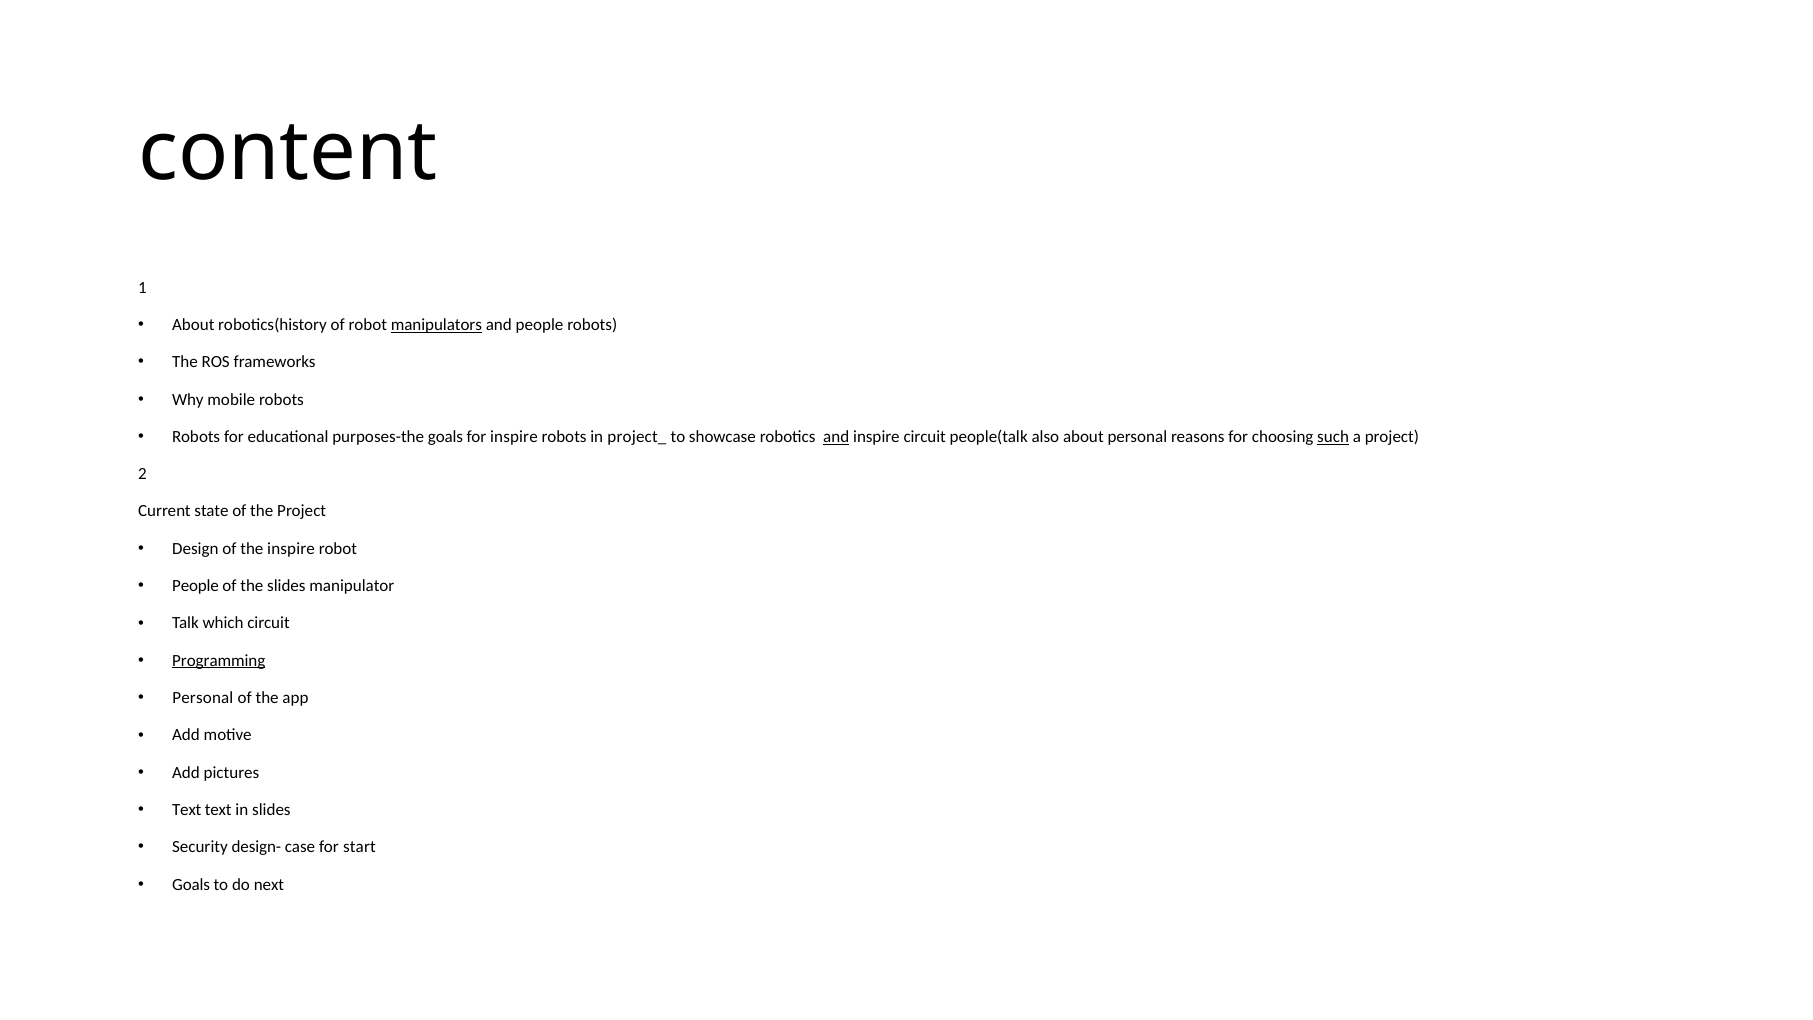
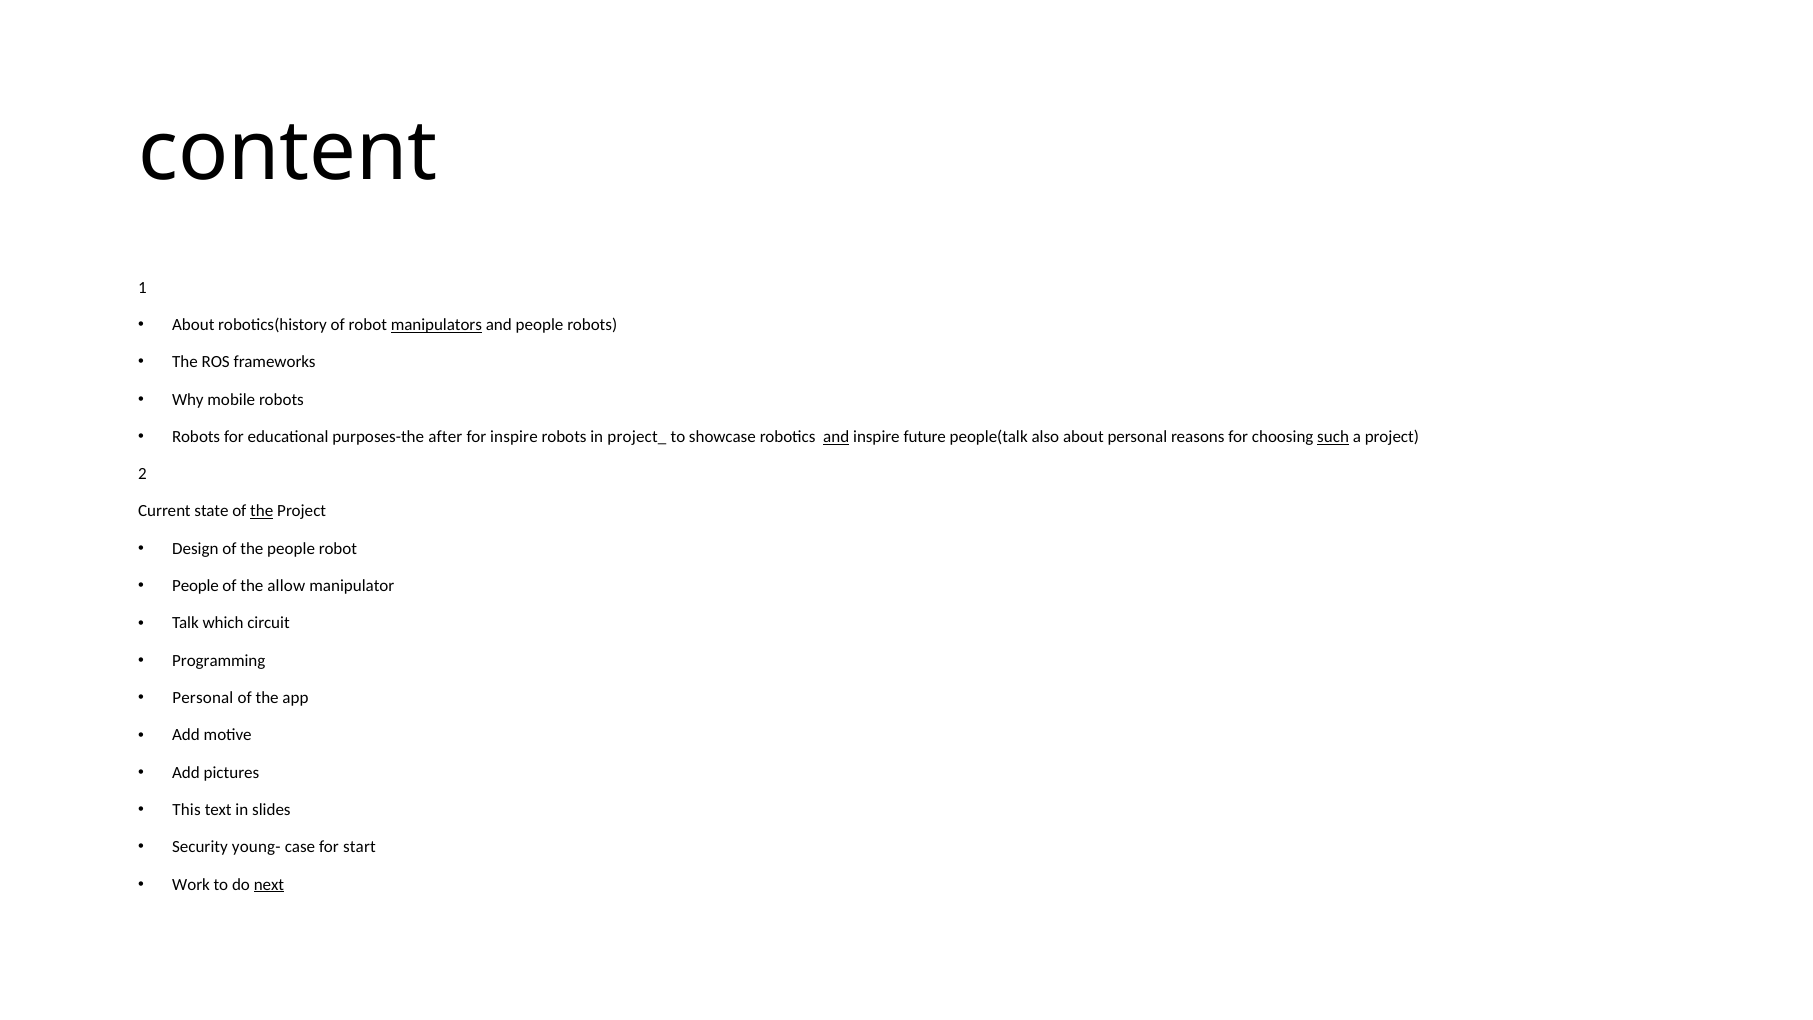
purposes-the goals: goals -> after
inspire circuit: circuit -> future
the at (262, 511) underline: none -> present
the inspire: inspire -> people
the slides: slides -> allow
Programming underline: present -> none
Text at (187, 810): Text -> This
design-: design- -> young-
Goals at (191, 884): Goals -> Work
next underline: none -> present
